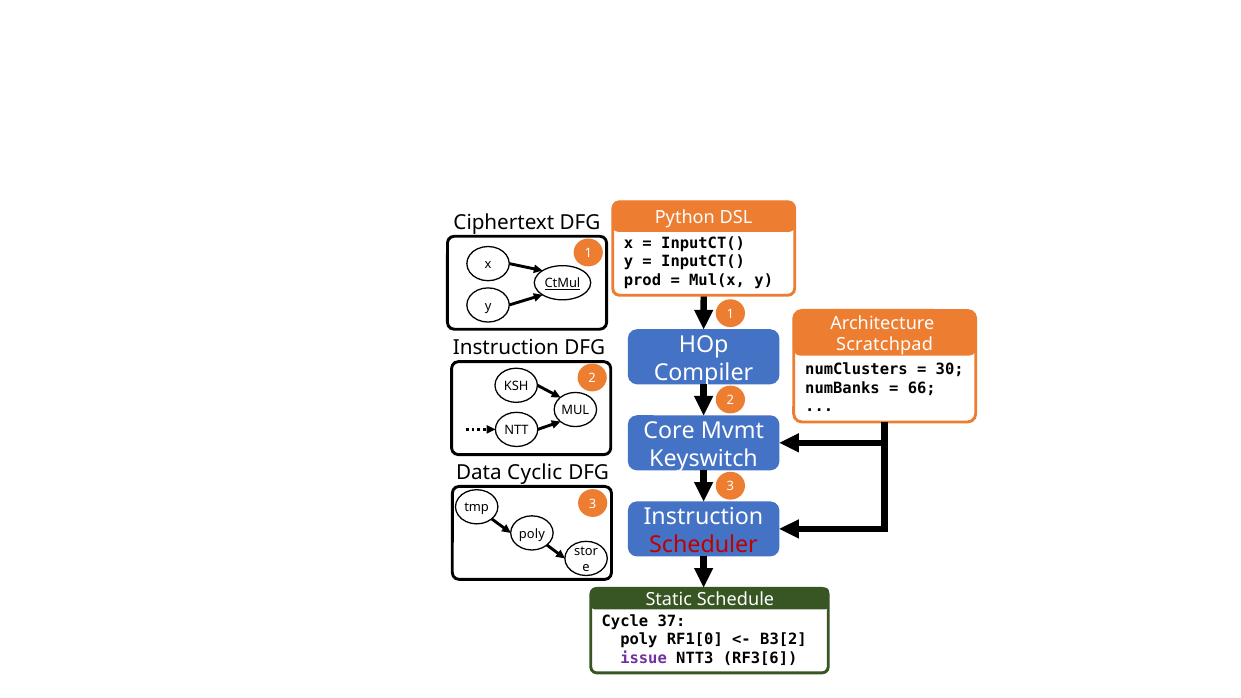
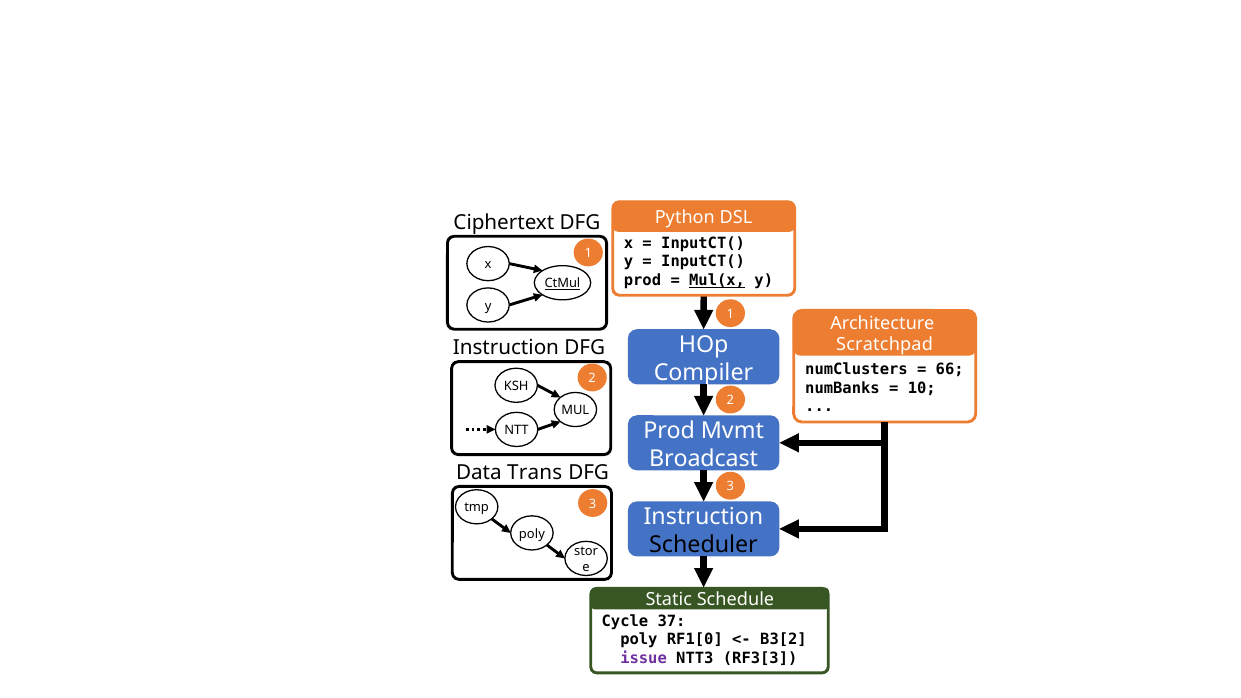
Mul(x underline: none -> present
30: 30 -> 66
66: 66 -> 10
Core at (669, 431): Core -> Prod
Keyswitch: Keyswitch -> Broadcast
Cyclic: Cyclic -> Trans
Scheduler colour: red -> black
RF3[6: RF3[6 -> RF3[3
